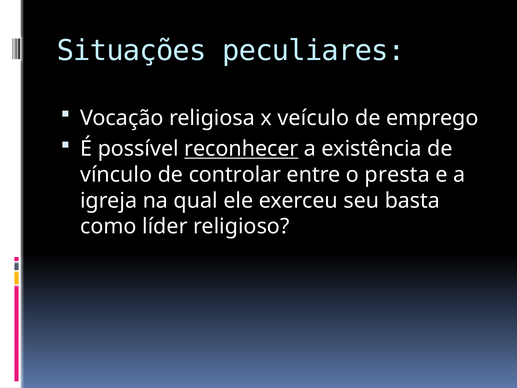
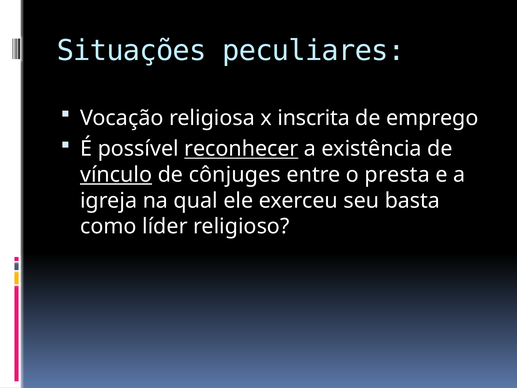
veículo: veículo -> inscrita
vínculo underline: none -> present
controlar: controlar -> cônjuges
